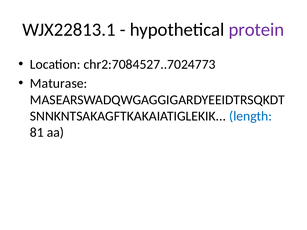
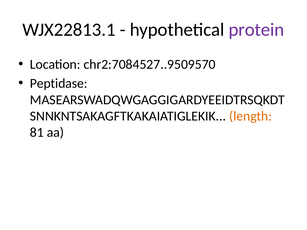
chr2:7084527..7024773: chr2:7084527..7024773 -> chr2:7084527..9509570
Maturase: Maturase -> Peptidase
length colour: blue -> orange
